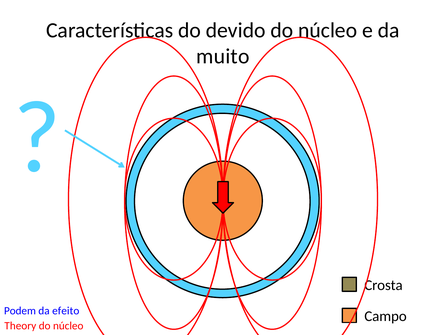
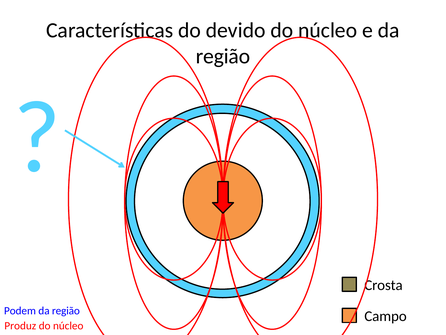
muito at (223, 56): muito -> região
efeito at (66, 310): efeito -> região
Theory: Theory -> Produz
